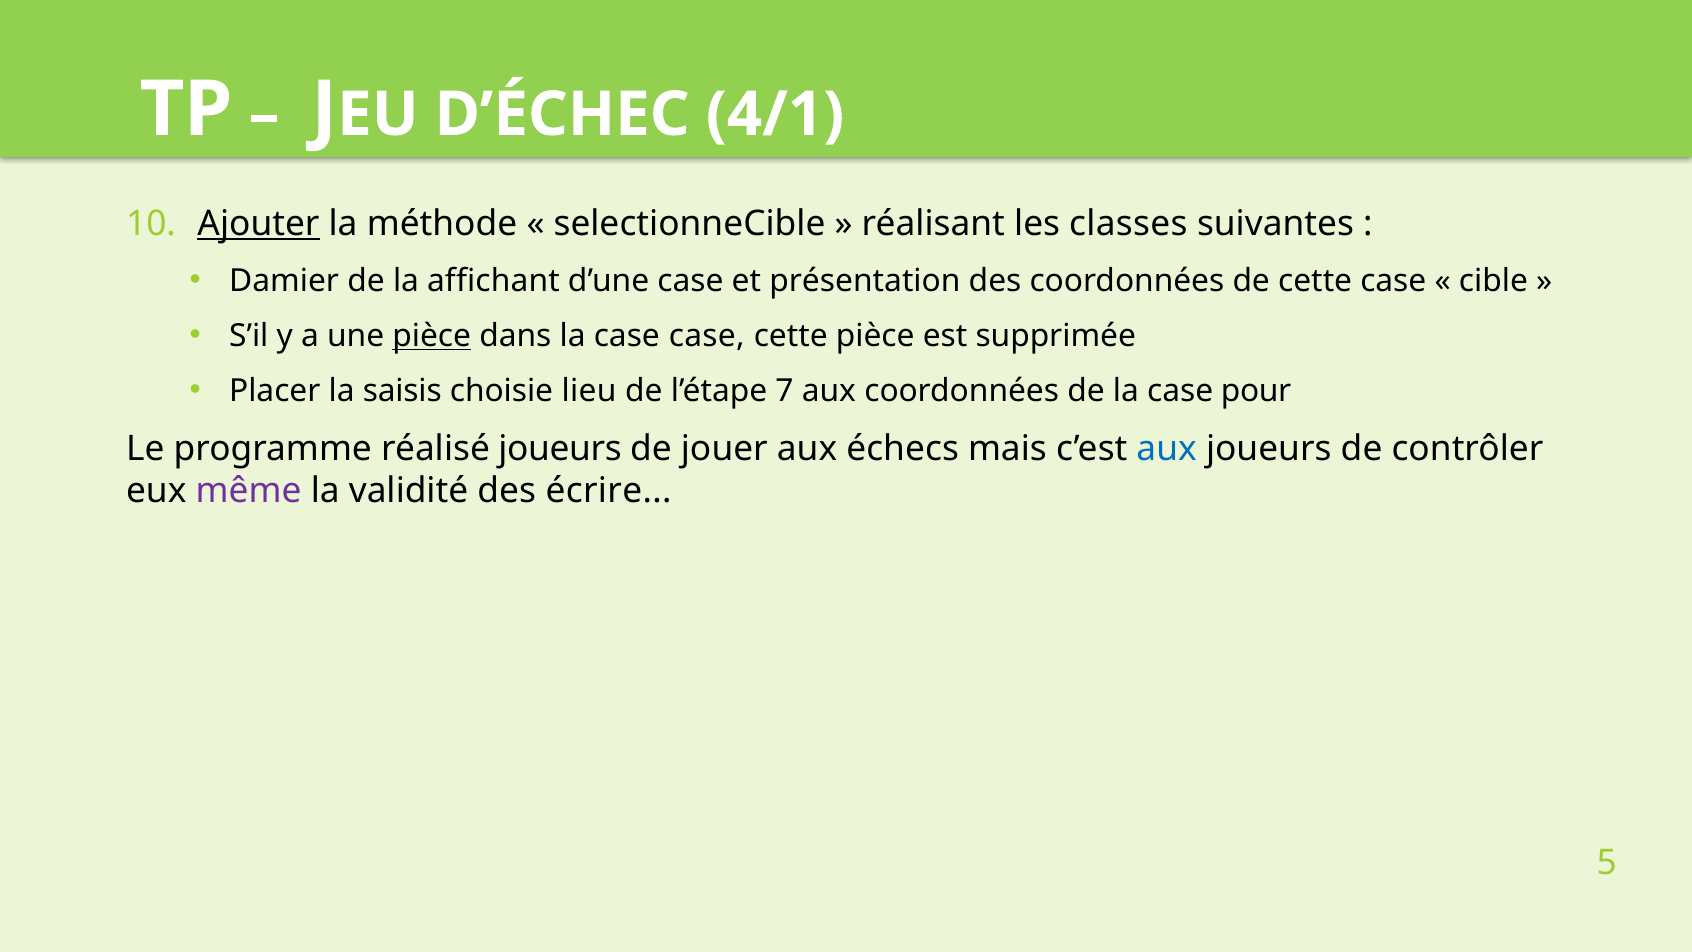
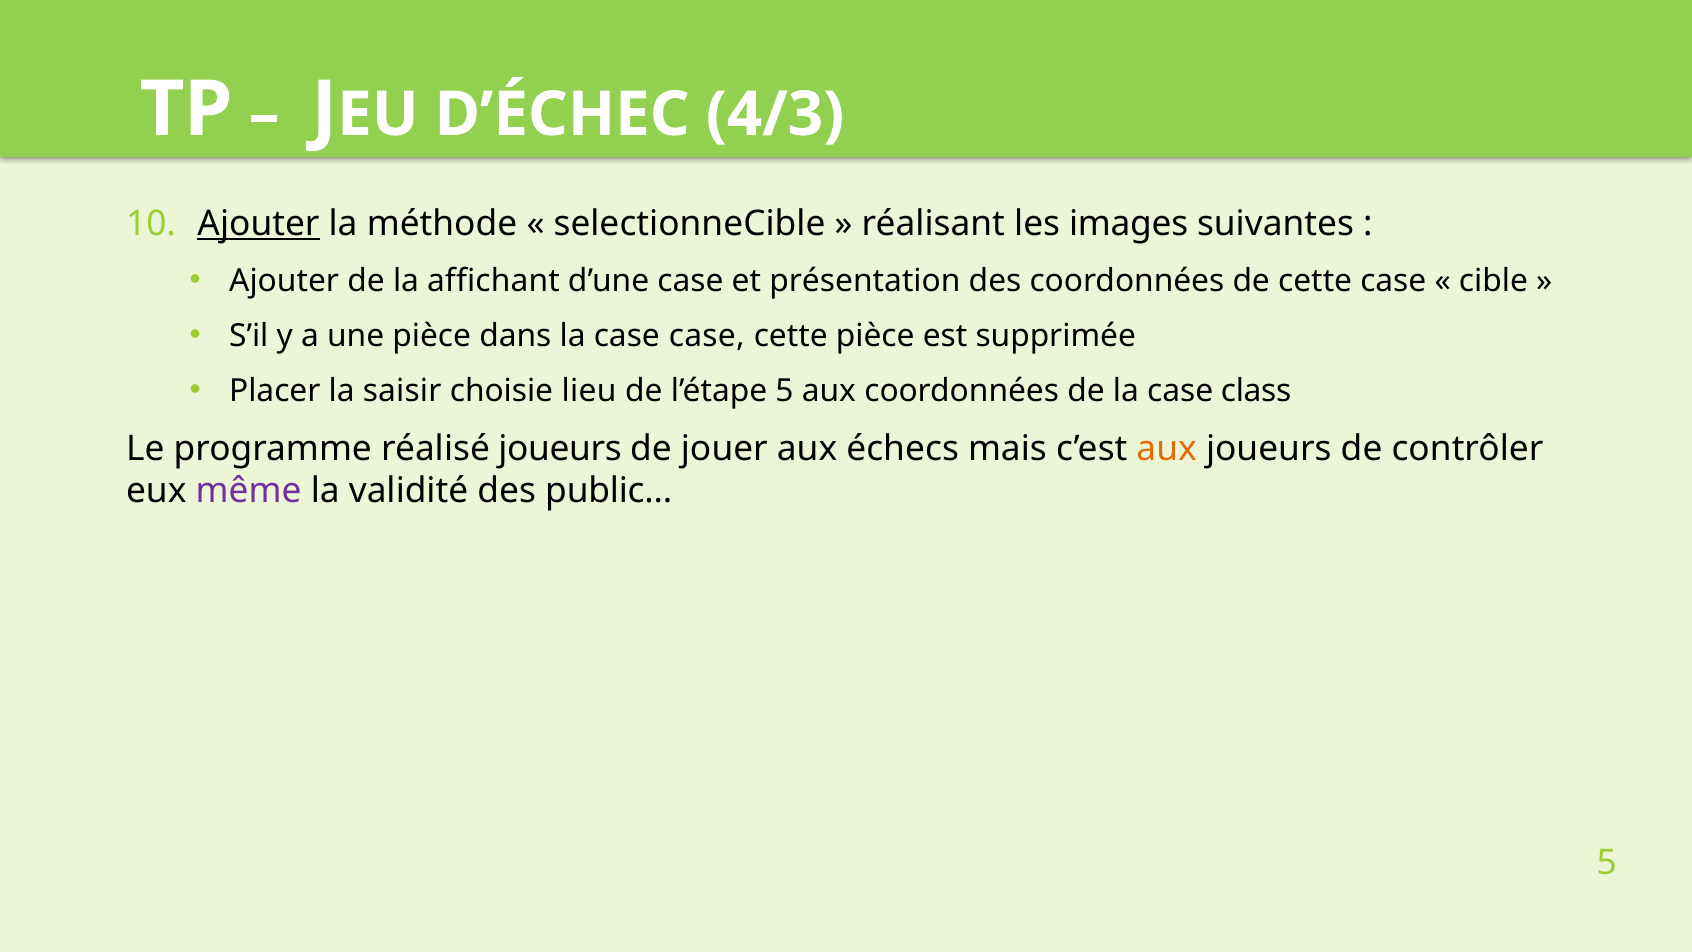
4/1: 4/1 -> 4/3
classes: classes -> images
Damier at (284, 281): Damier -> Ajouter
pièce at (432, 336) underline: present -> none
saisis: saisis -> saisir
l’étape 7: 7 -> 5
pour: pour -> class
aux at (1167, 449) colour: blue -> orange
écrire: écrire -> public
